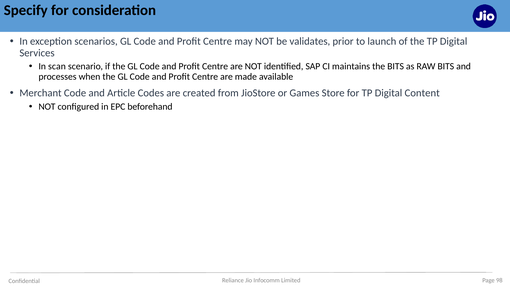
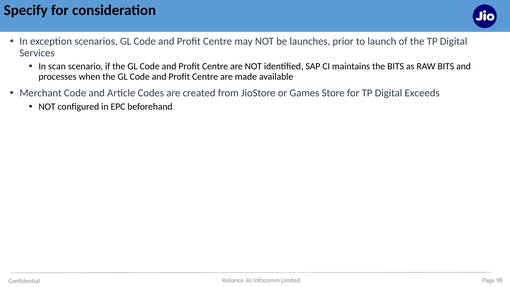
validates: validates -> launches
Content: Content -> Exceeds
